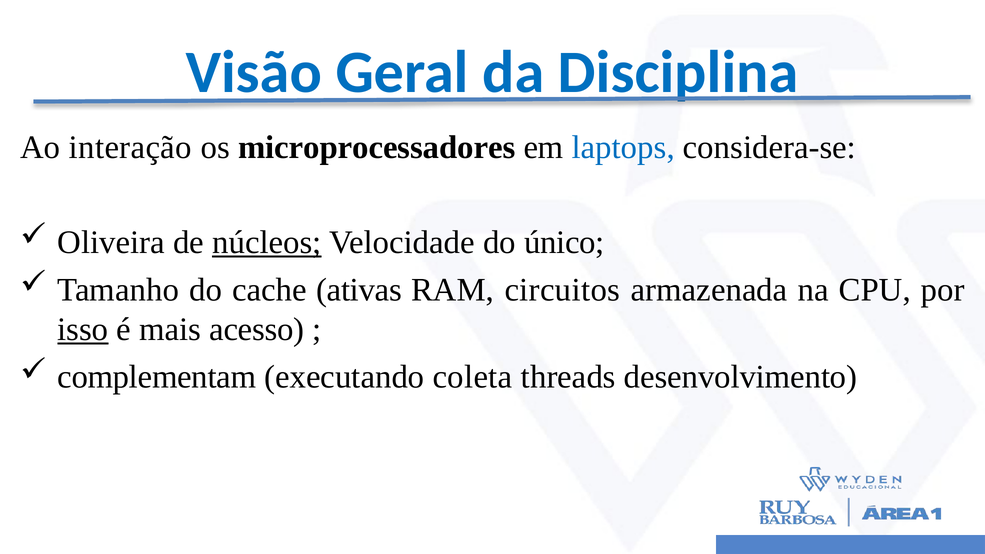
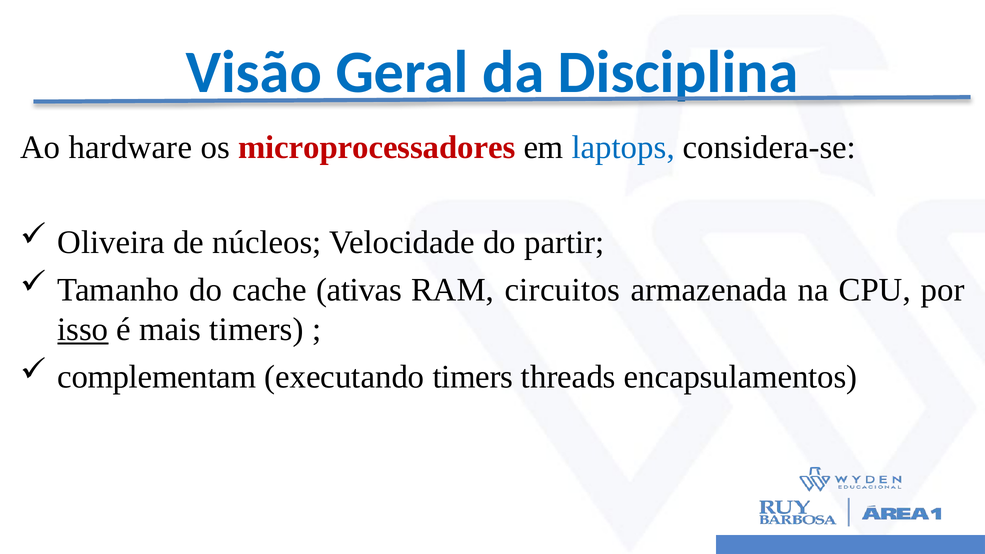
interação: interação -> hardware
microprocessadores colour: black -> red
núcleos underline: present -> none
único: único -> partir
mais acesso: acesso -> timers
executando coleta: coleta -> timers
desenvolvimento: desenvolvimento -> encapsulamentos
